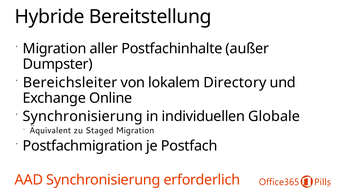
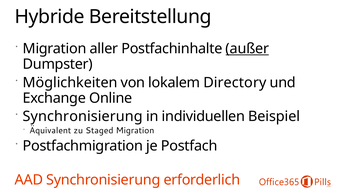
außer underline: none -> present
Bereichsleiter: Bereichsleiter -> Möglichkeiten
Globale: Globale -> Beispiel
